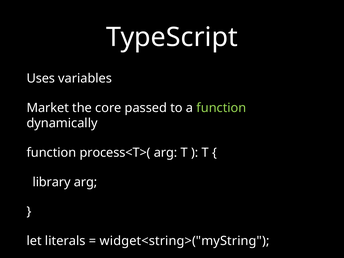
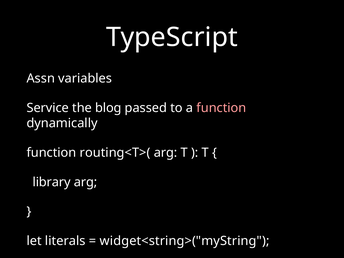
Uses: Uses -> Assn
Market: Market -> Service
core: core -> blog
function at (221, 108) colour: light green -> pink
process<T>(: process<T>( -> routing<T>(
